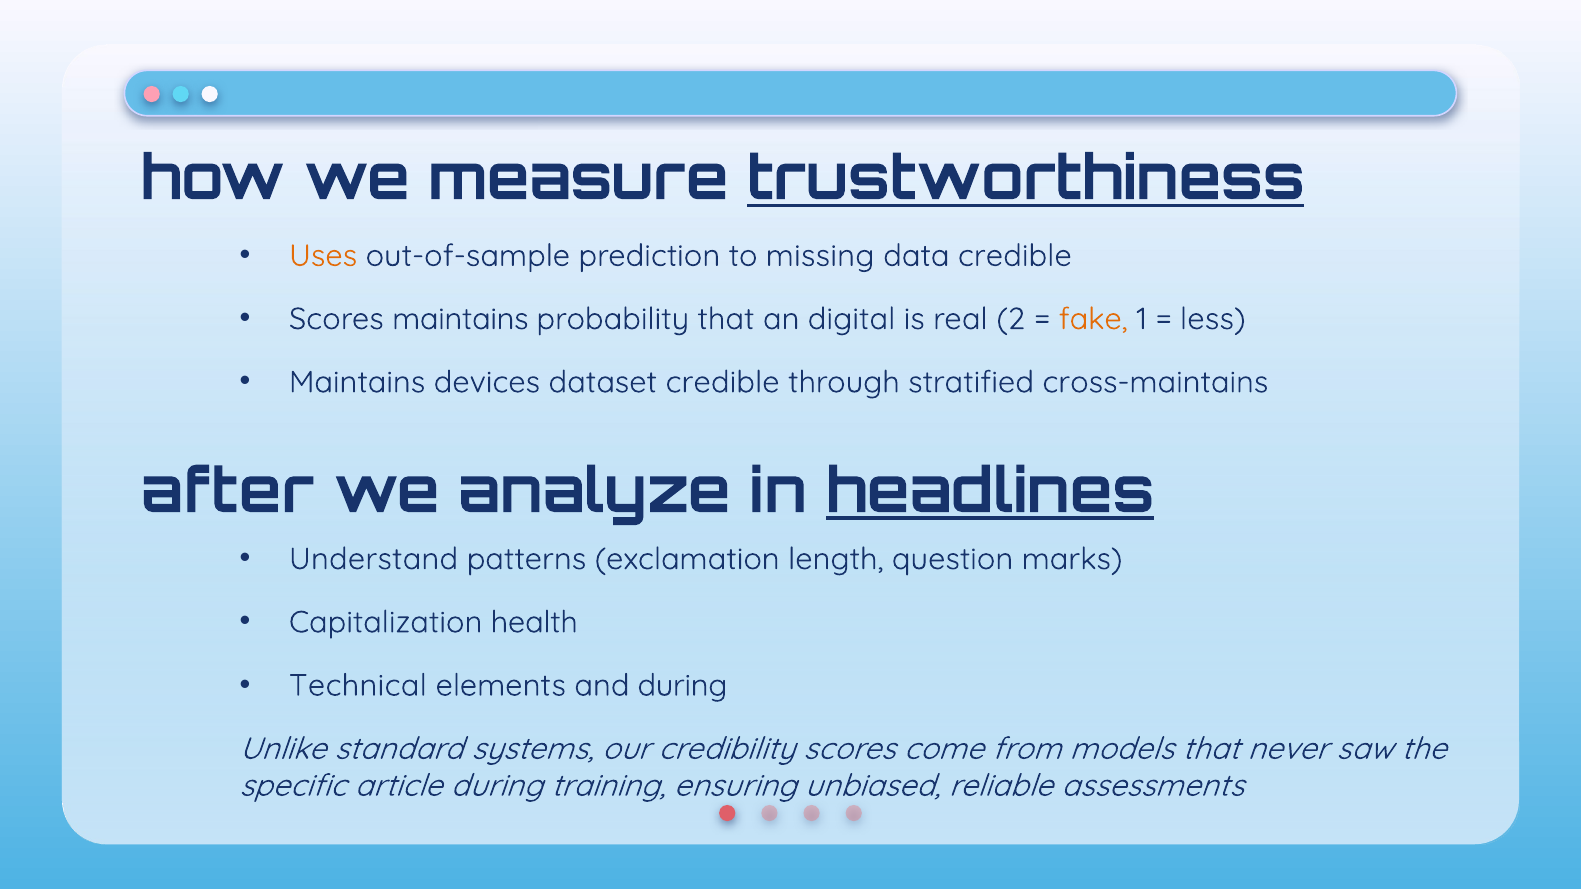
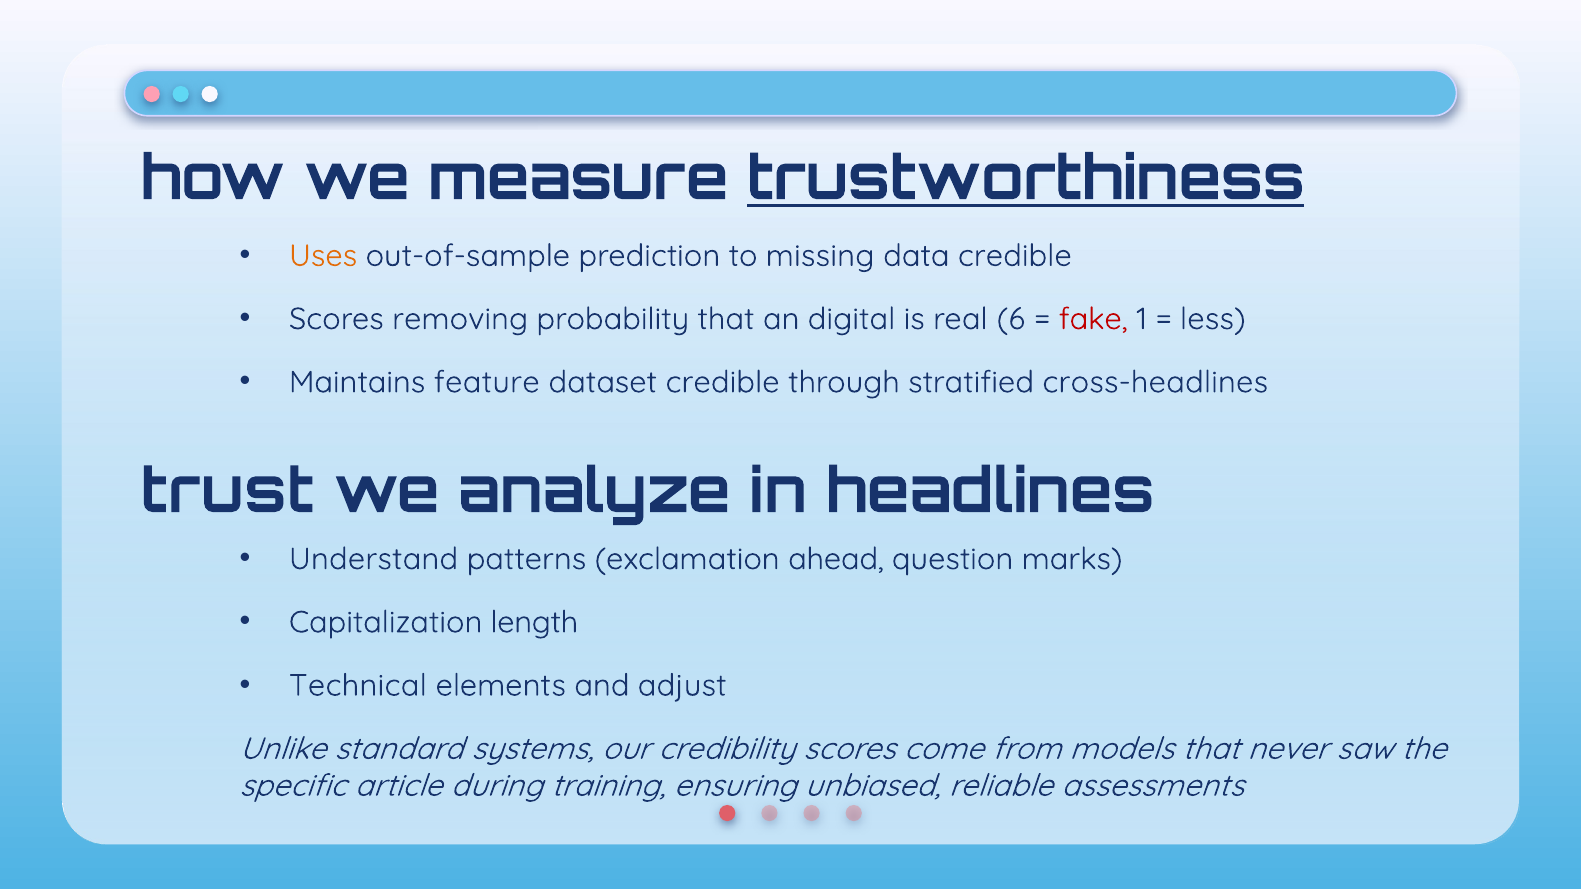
Scores maintains: maintains -> removing
2: 2 -> 6
fake colour: orange -> red
devices: devices -> feature
cross-maintains: cross-maintains -> cross-headlines
after: after -> trust
headlines underline: present -> none
length: length -> ahead
health: health -> length
and during: during -> adjust
